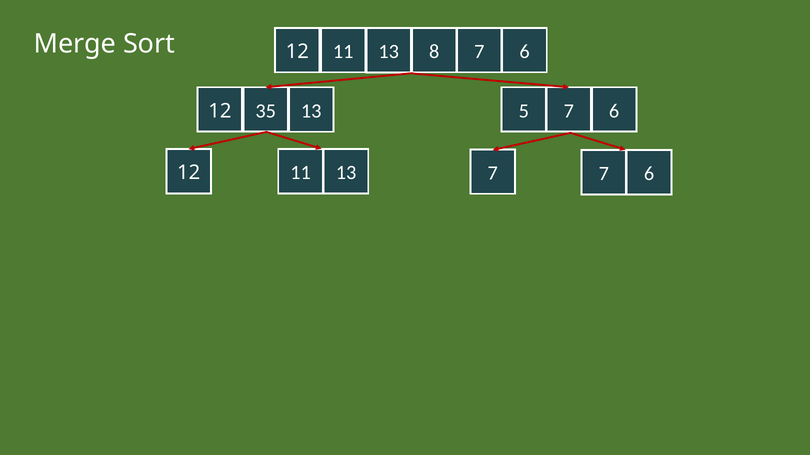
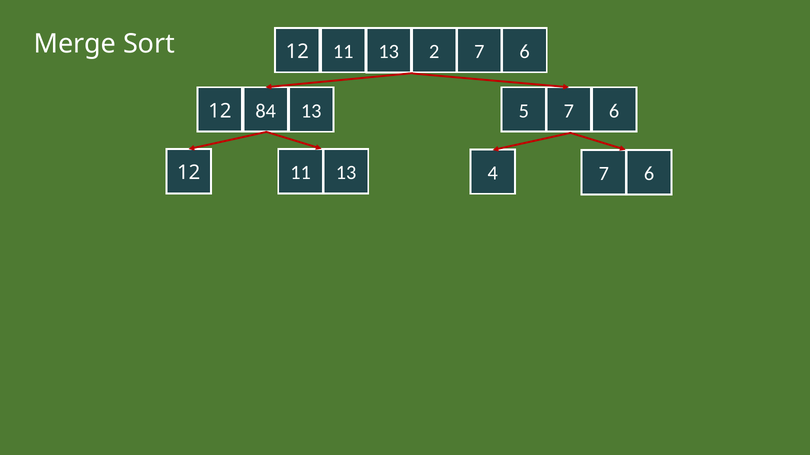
8: 8 -> 2
35: 35 -> 84
12 7: 7 -> 4
